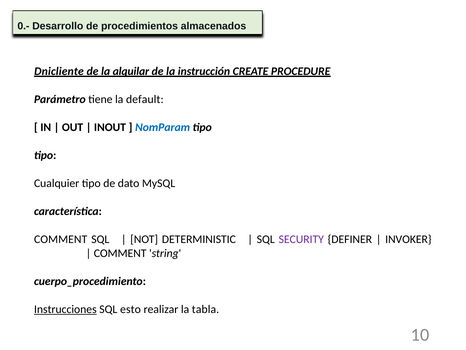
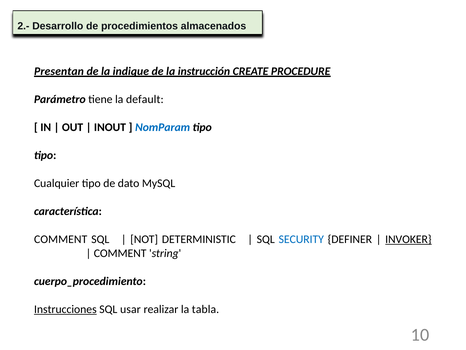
0.-: 0.- -> 2.-
Dnicliente: Dnicliente -> Presentan
alquilar: alquilar -> indique
SECURITY colour: purple -> blue
INVOKER underline: none -> present
esto: esto -> usar
